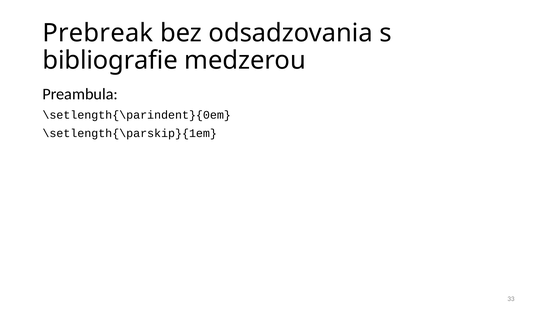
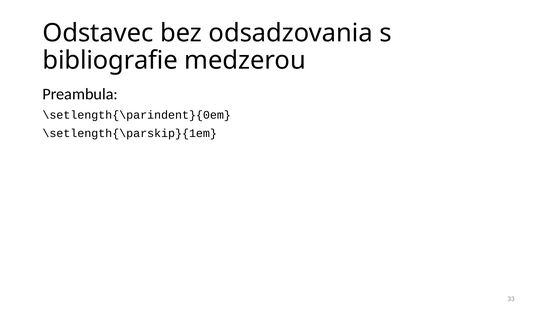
Prebreak: Prebreak -> Odstavec
